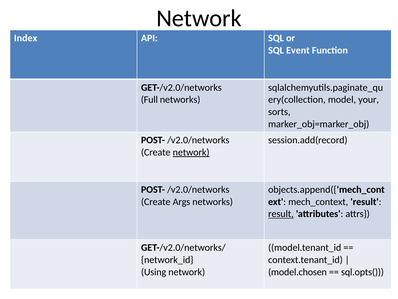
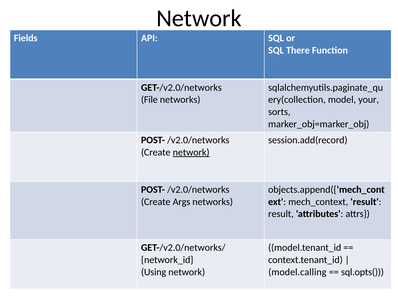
Index: Index -> Fields
Event: Event -> There
Full: Full -> File
result at (281, 214) underline: present -> none
model.chosen: model.chosen -> model.calling
